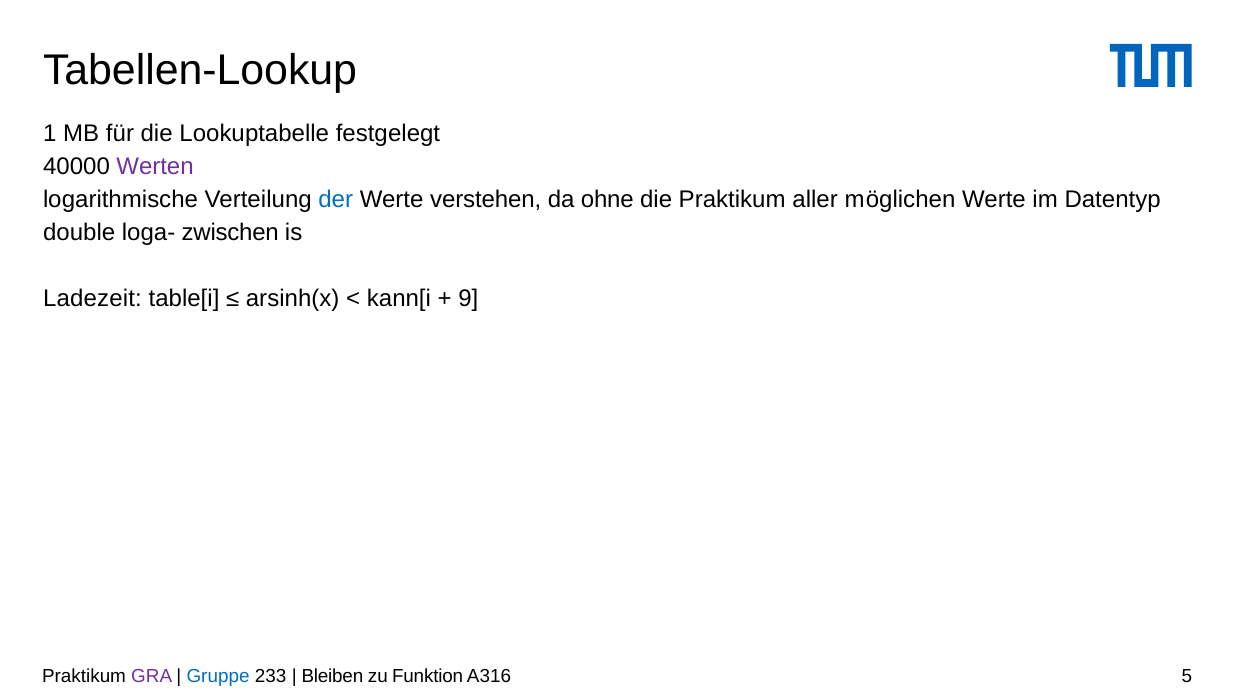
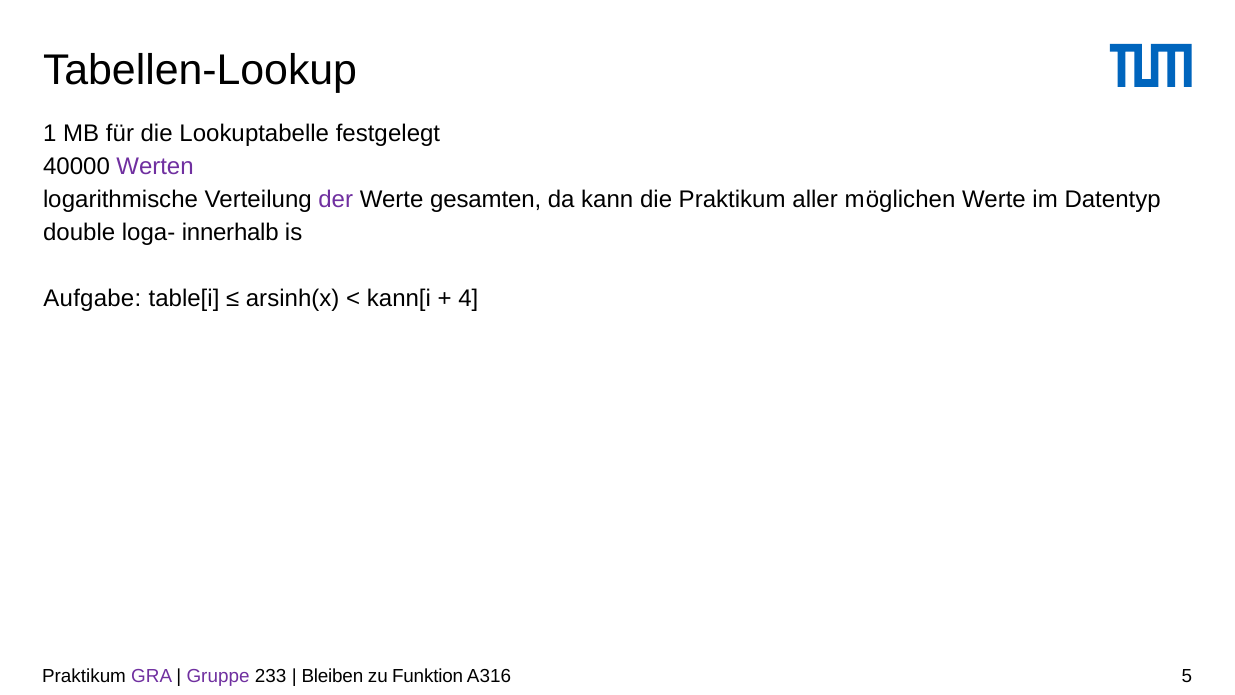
der colour: blue -> purple
verstehen: verstehen -> gesamten
ohne: ohne -> kann
zwischen: zwischen -> innerhalb
Ladezeit: Ladezeit -> Aufgabe
9: 9 -> 4
Gruppe colour: blue -> purple
